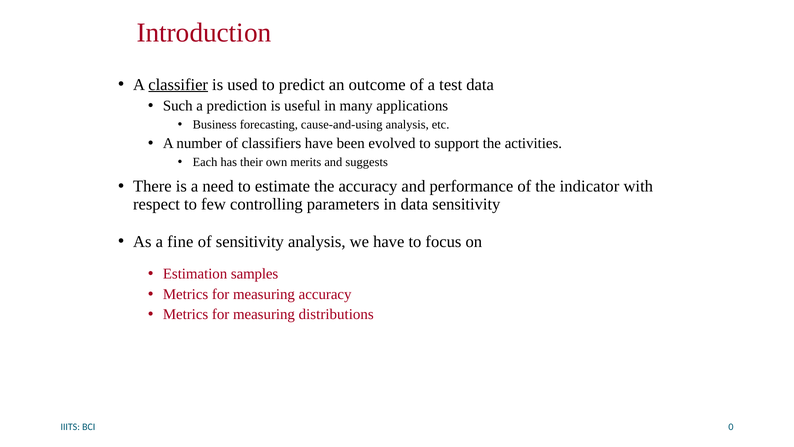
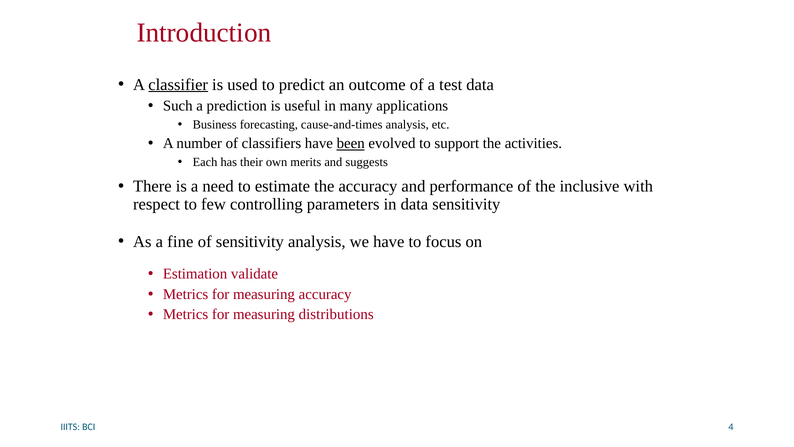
cause-and-using: cause-and-using -> cause-and-times
been underline: none -> present
indicator: indicator -> inclusive
samples: samples -> validate
0: 0 -> 4
